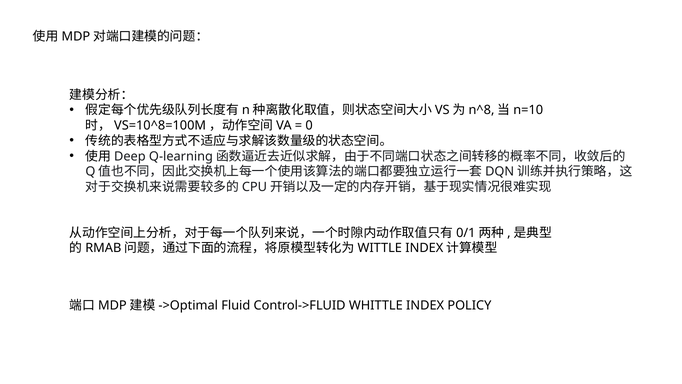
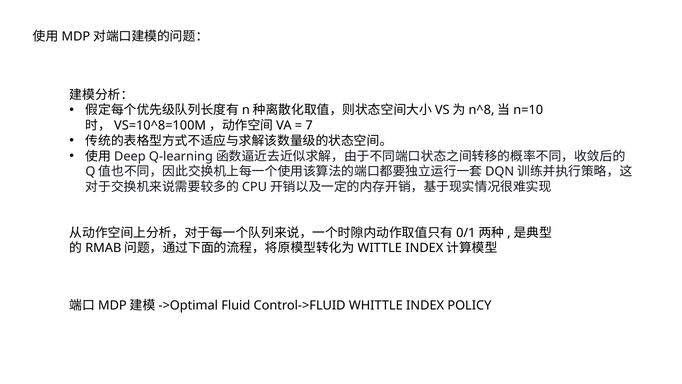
0: 0 -> 7
